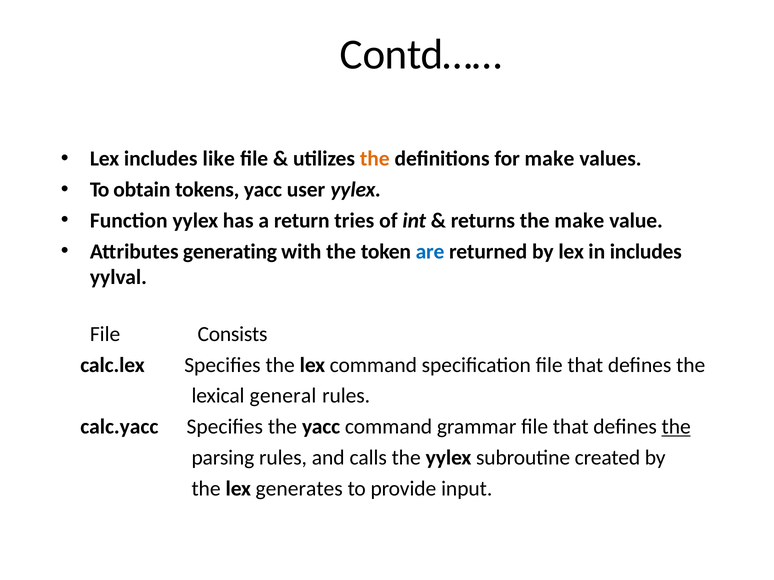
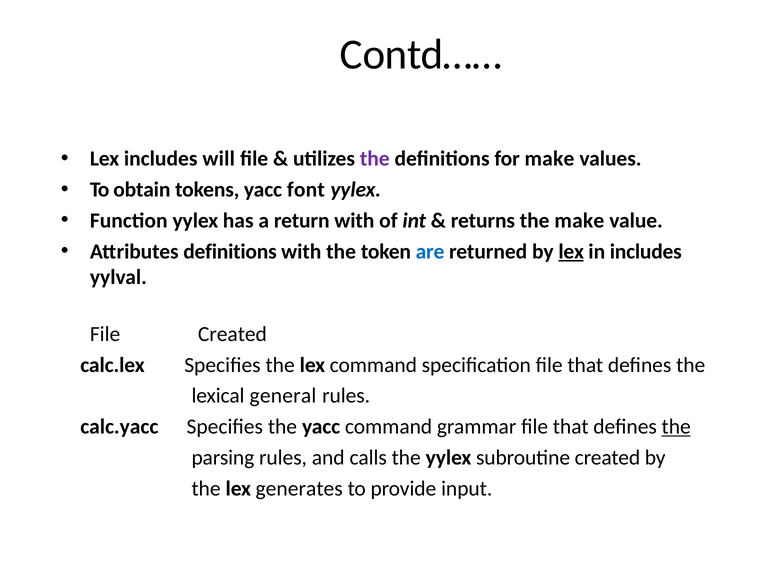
like: like -> will
the at (375, 159) colour: orange -> purple
user: user -> font
return tries: tries -> with
Attributes generating: generating -> definitions
lex at (571, 252) underline: none -> present
Consists at (233, 334): Consists -> Created
